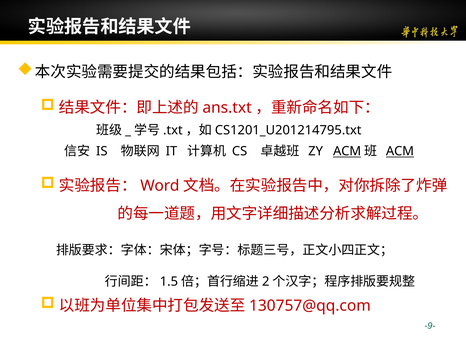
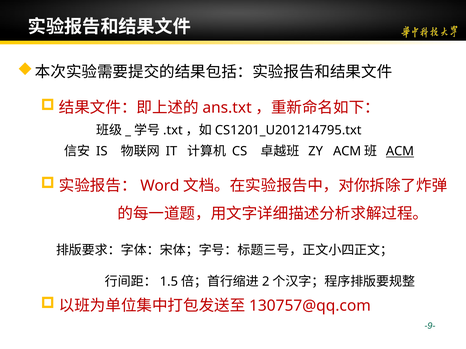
ACM at (347, 152) underline: present -> none
